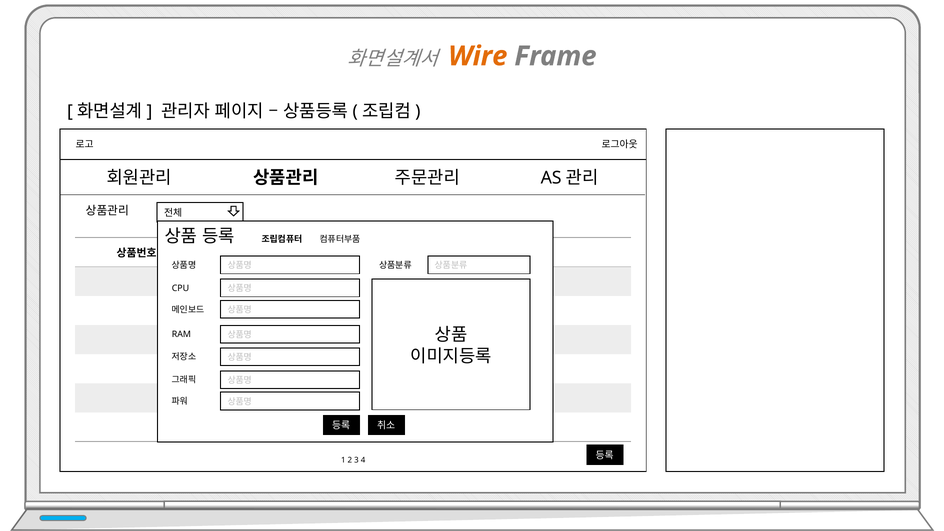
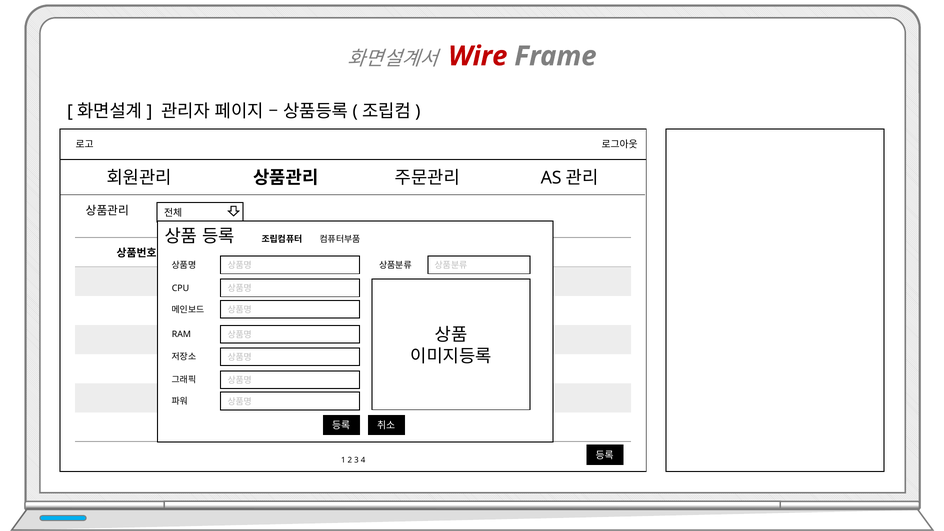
Wire colour: orange -> red
